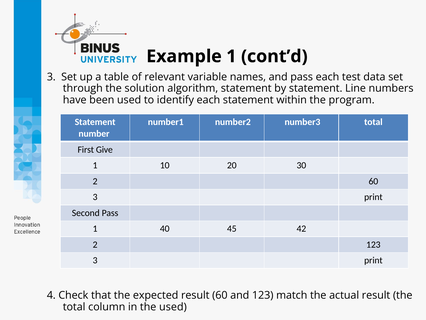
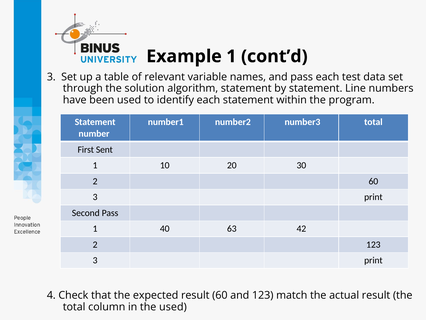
Give: Give -> Sent
45: 45 -> 63
